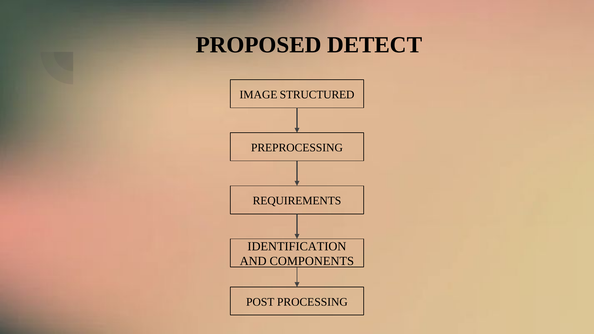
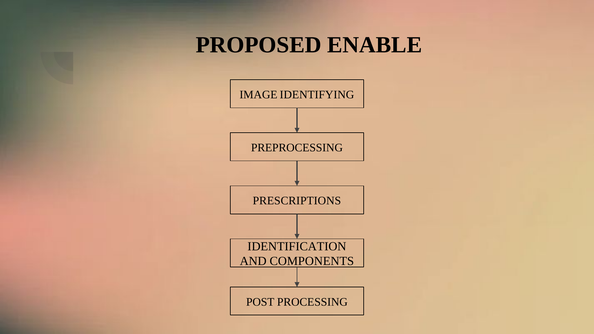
DETECT: DETECT -> ENABLE
STRUCTURED: STRUCTURED -> IDENTIFYING
REQUIREMENTS: REQUIREMENTS -> PRESCRIPTIONS
